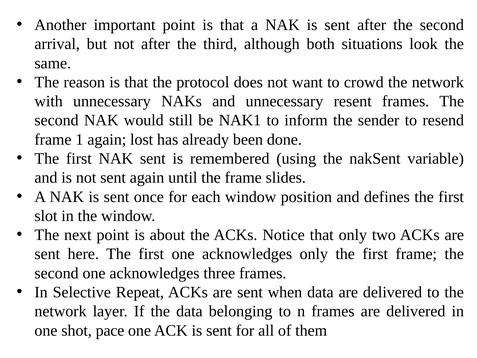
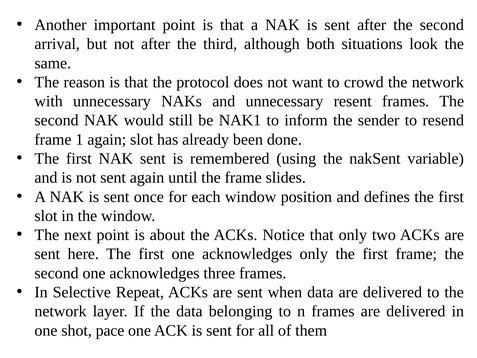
again lost: lost -> slot
